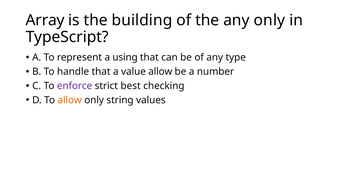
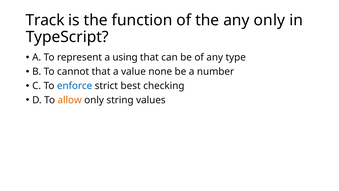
Array: Array -> Track
building: building -> function
handle: handle -> cannot
value allow: allow -> none
enforce colour: purple -> blue
